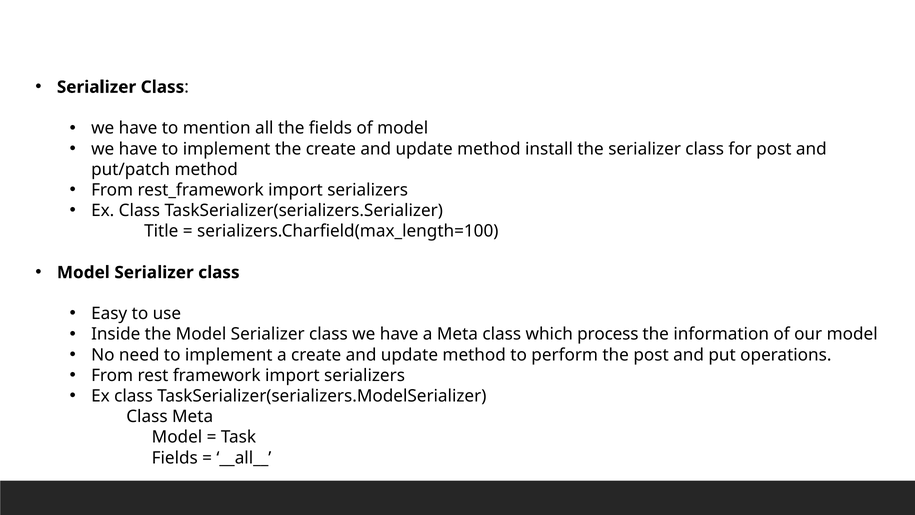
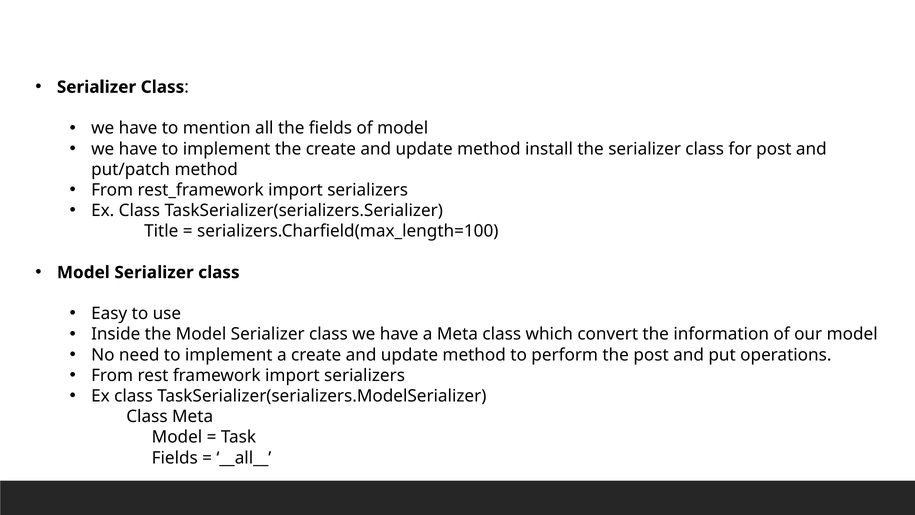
process: process -> convert
